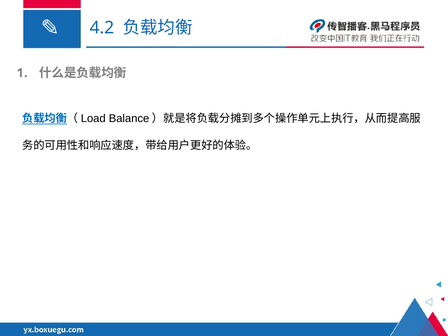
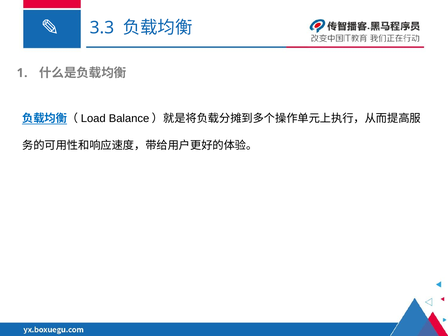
4.2: 4.2 -> 3.3
